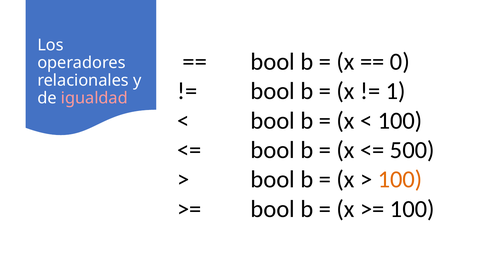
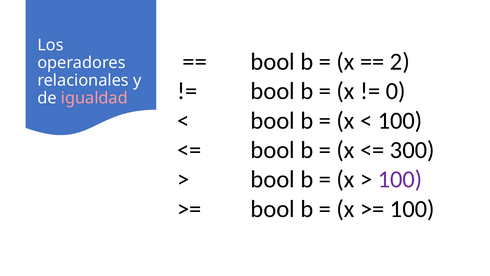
0: 0 -> 2
1: 1 -> 0
500: 500 -> 300
100 at (400, 179) colour: orange -> purple
